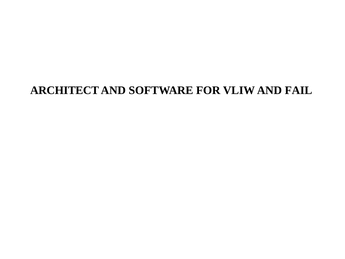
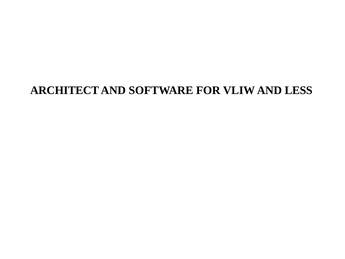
FAIL: FAIL -> LESS
